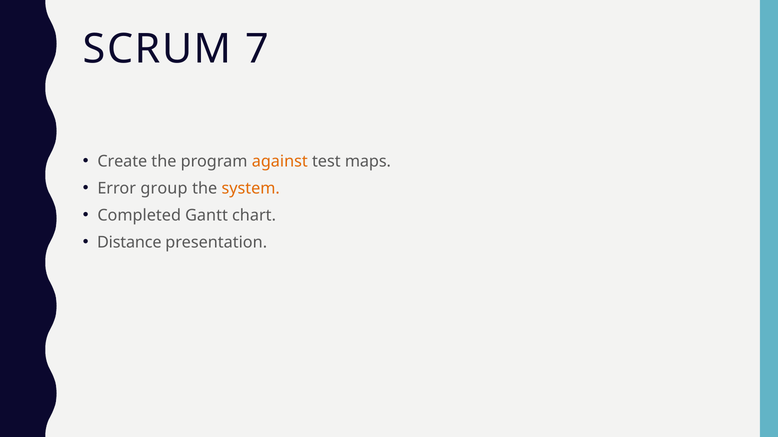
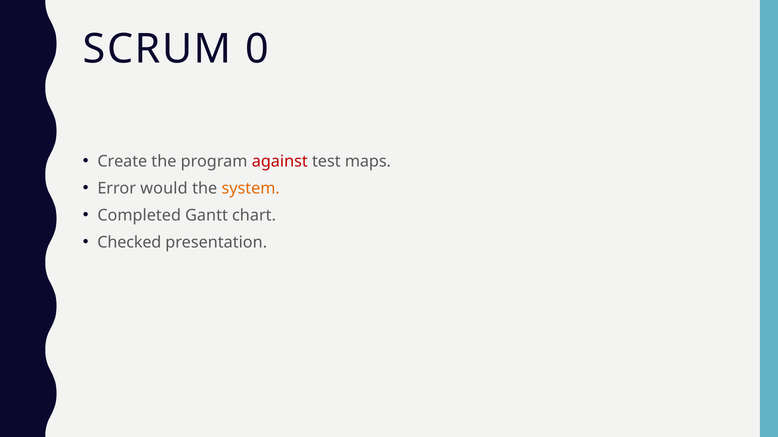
7: 7 -> 0
against colour: orange -> red
group: group -> would
Distance: Distance -> Checked
